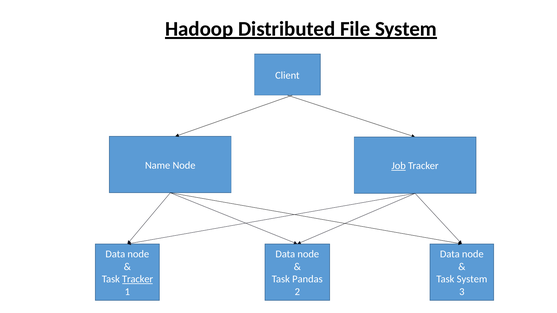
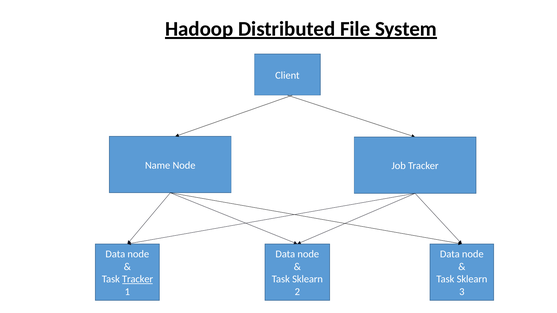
Job underline: present -> none
Pandas at (307, 279): Pandas -> Sklearn
System at (472, 279): System -> Sklearn
